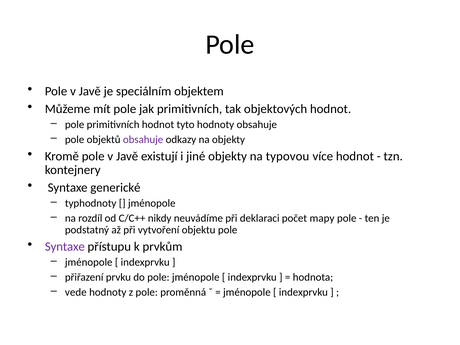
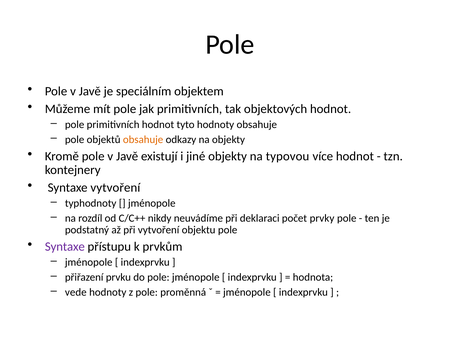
obsahuje at (143, 140) colour: purple -> orange
Syntaxe generické: generické -> vytvoření
mapy: mapy -> prvky
